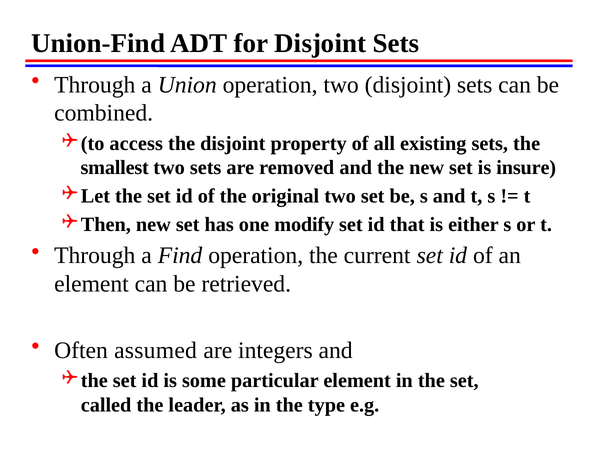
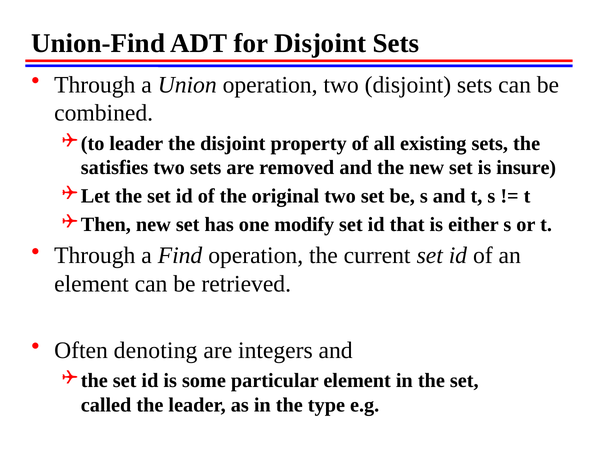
access at (136, 143): access -> leader
smallest: smallest -> satisfies
assumed: assumed -> denoting
